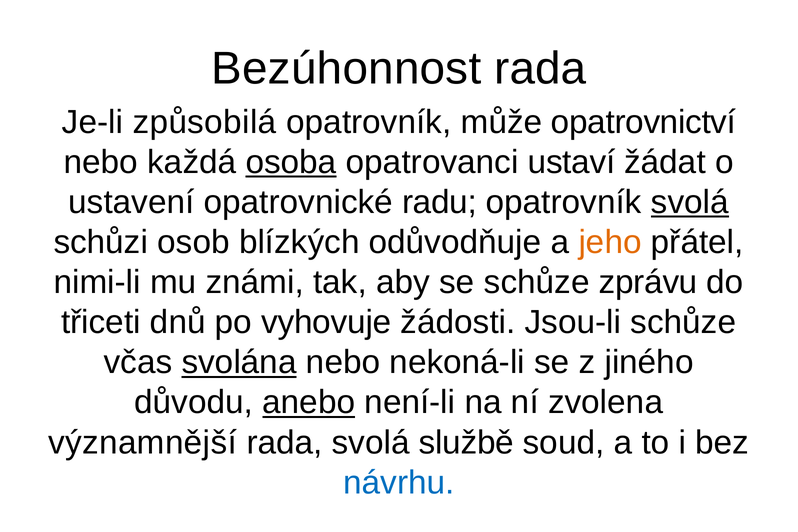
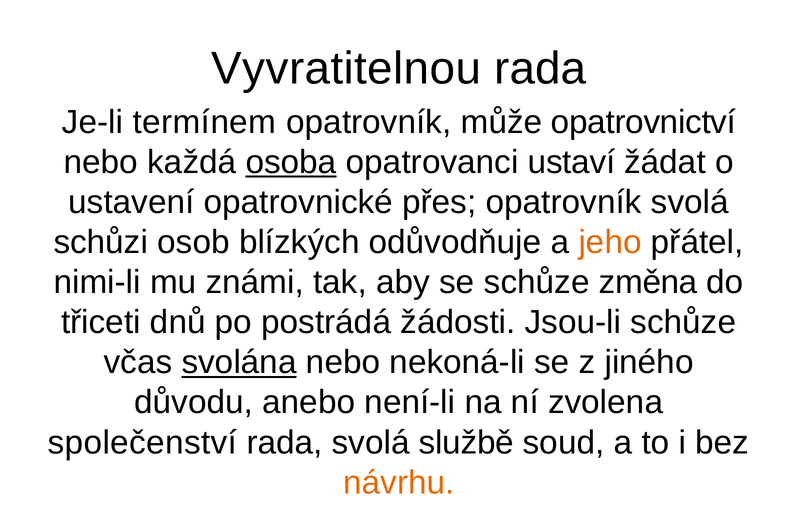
Bezúhonnost: Bezúhonnost -> Vyvratitelnou
způsobilá: způsobilá -> termínem
radu: radu -> přes
svolá at (690, 202) underline: present -> none
zprávu: zprávu -> změna
vyhovuje: vyhovuje -> postrádá
anebo underline: present -> none
významnější: významnější -> společenství
návrhu colour: blue -> orange
